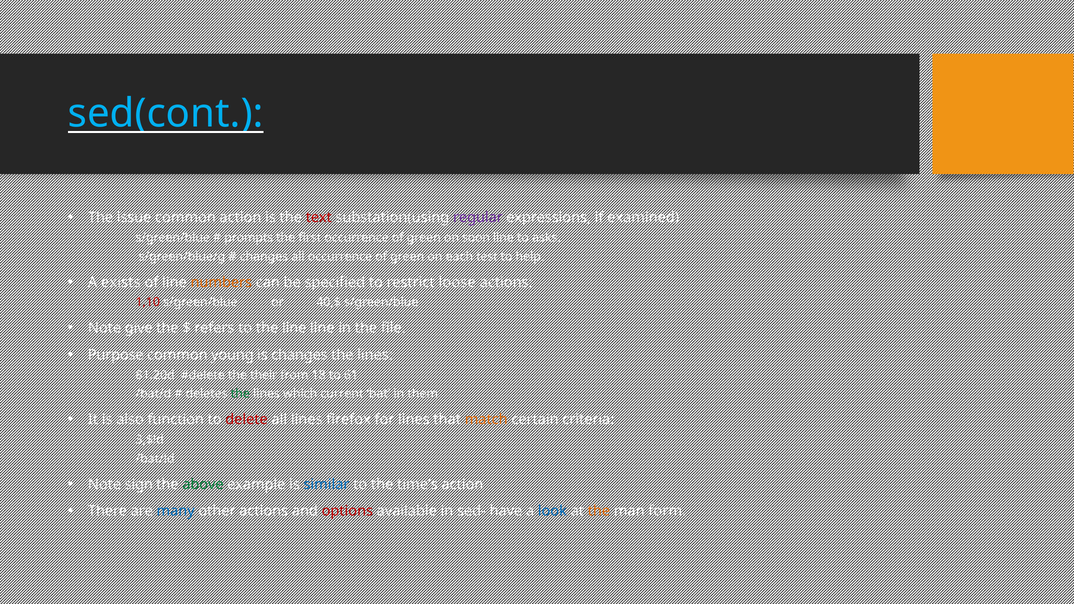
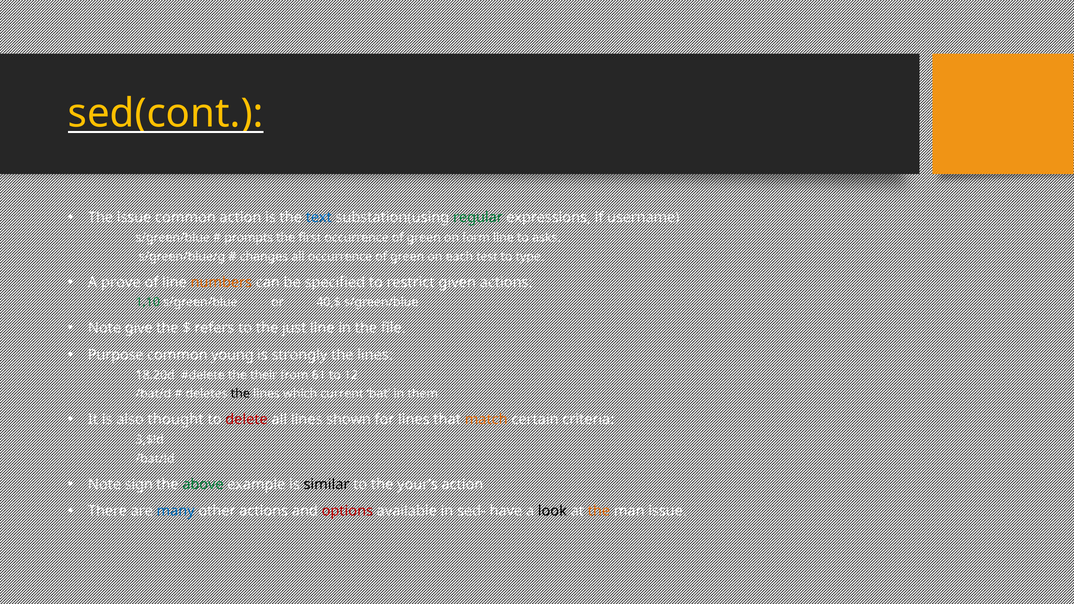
sed(cont colour: light blue -> yellow
text colour: red -> blue
regular colour: purple -> green
examined: examined -> username
soon: soon -> form
help: help -> type
exists: exists -> prove
loose: loose -> given
1,10 colour: red -> green
the line: line -> just
is changes: changes -> strongly
81,20d: 81,20d -> 18,20d
18: 18 -> 61
61: 61 -> 12
the at (240, 394) colour: green -> black
function: function -> thought
firefox: firefox -> shown
similar colour: blue -> black
time’s: time’s -> your’s
look colour: blue -> black
man form: form -> issue
